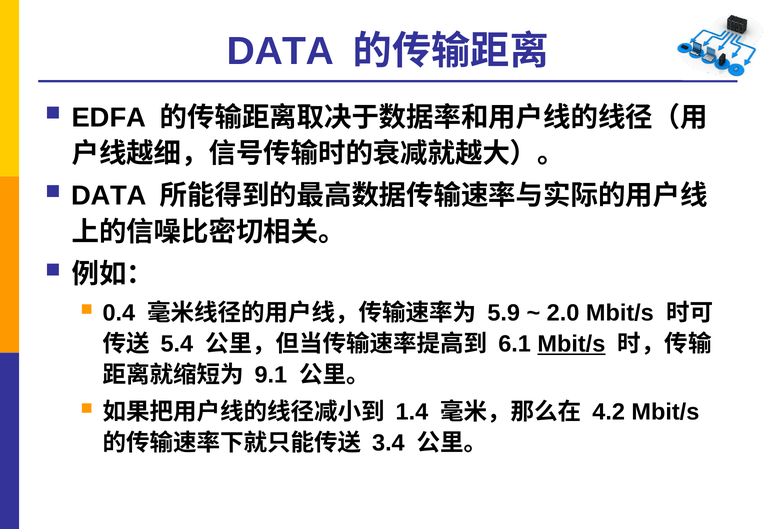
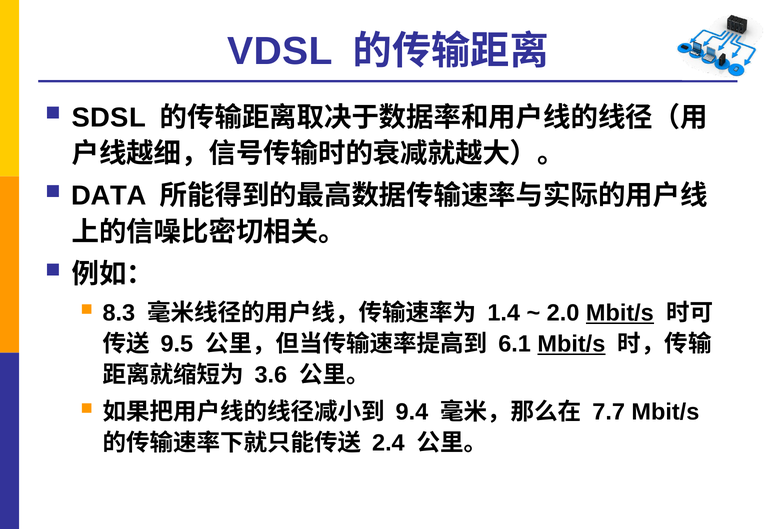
DATA at (280, 51): DATA -> VDSL
EDFA: EDFA -> SDSL
0.4: 0.4 -> 8.3
5.9: 5.9 -> 1.4
Mbit/s at (620, 313) underline: none -> present
5.4: 5.4 -> 9.5
9.1: 9.1 -> 3.6
1.4: 1.4 -> 9.4
4.2: 4.2 -> 7.7
3.4: 3.4 -> 2.4
